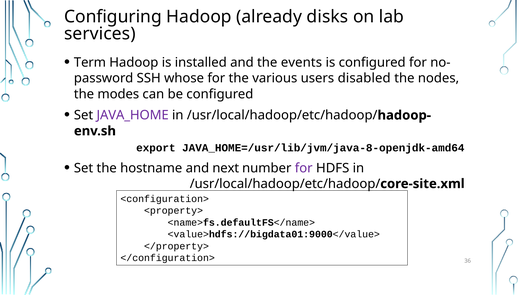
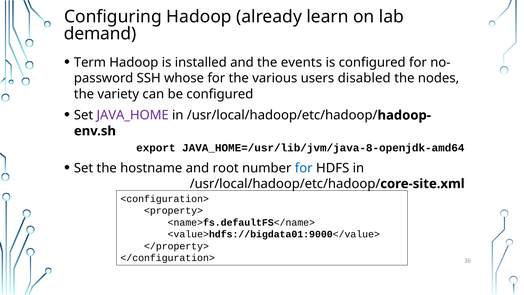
disks: disks -> learn
services: services -> demand
modes: modes -> variety
next: next -> root
for at (304, 168) colour: purple -> blue
